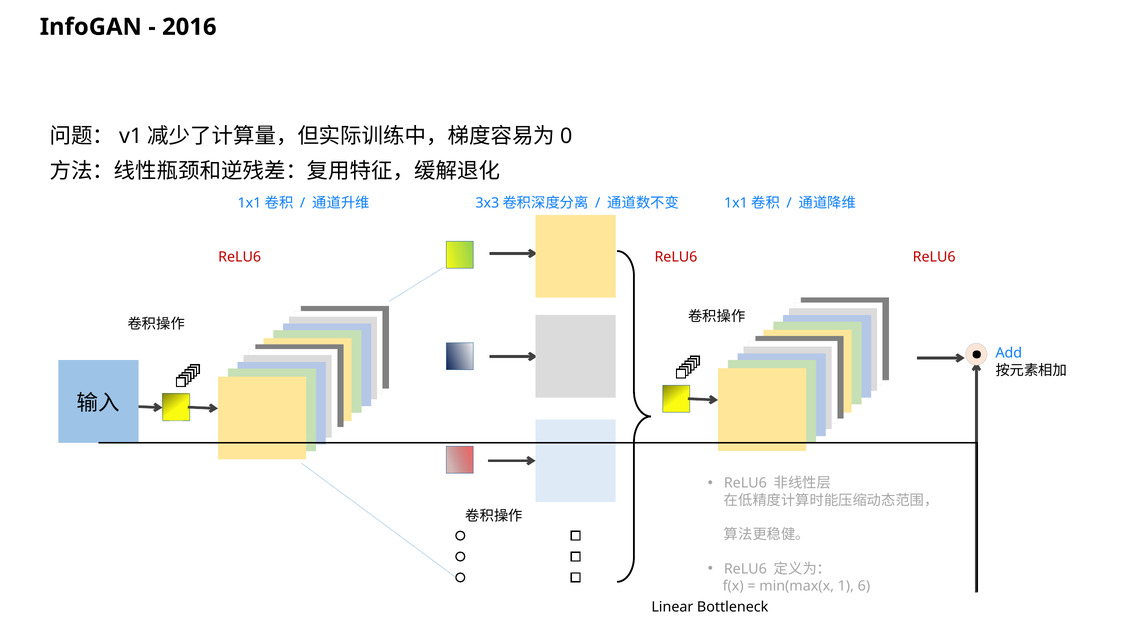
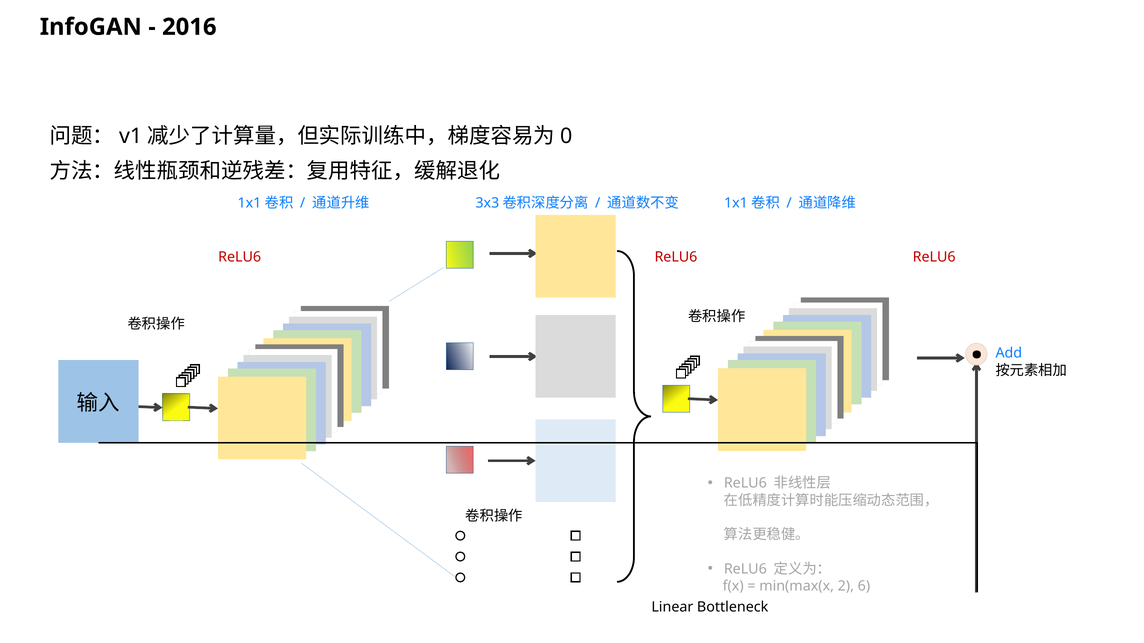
1: 1 -> 2
